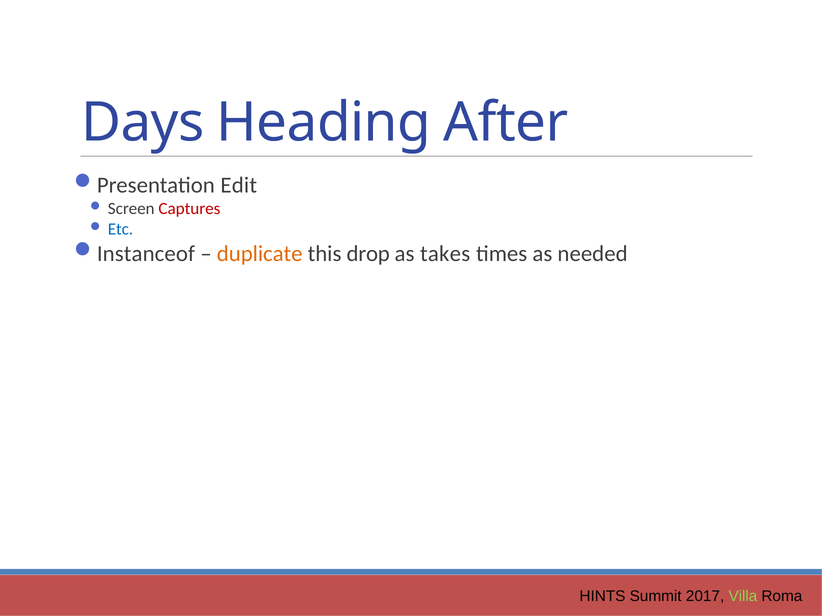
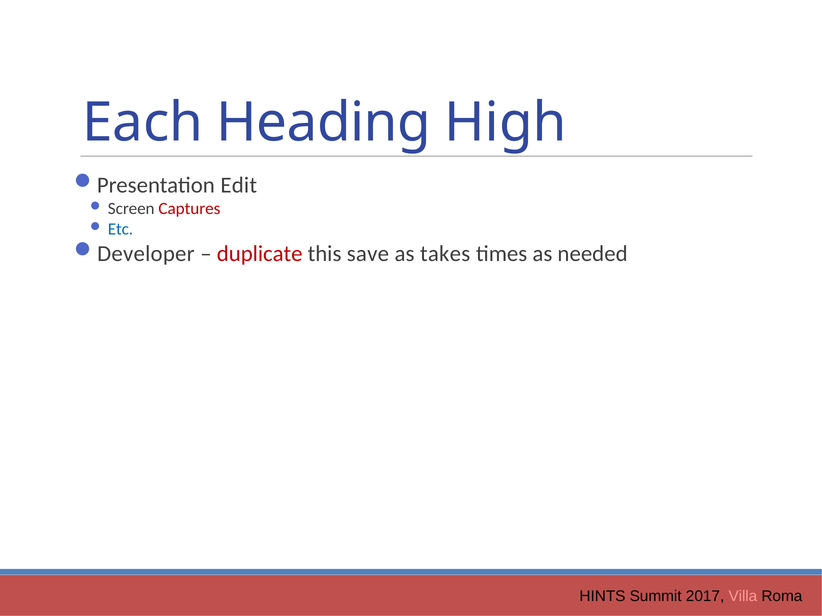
Days: Days -> Each
After: After -> High
Instanceof: Instanceof -> Developer
duplicate colour: orange -> red
drop: drop -> save
Villa colour: light green -> pink
